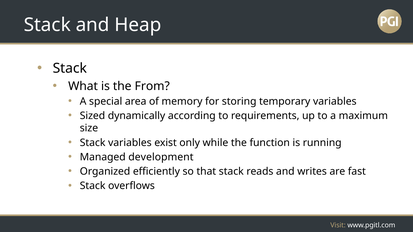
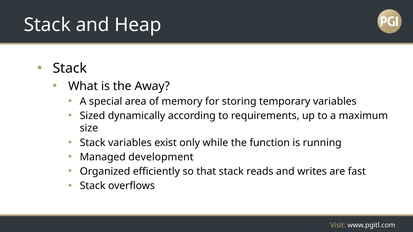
From: From -> Away
